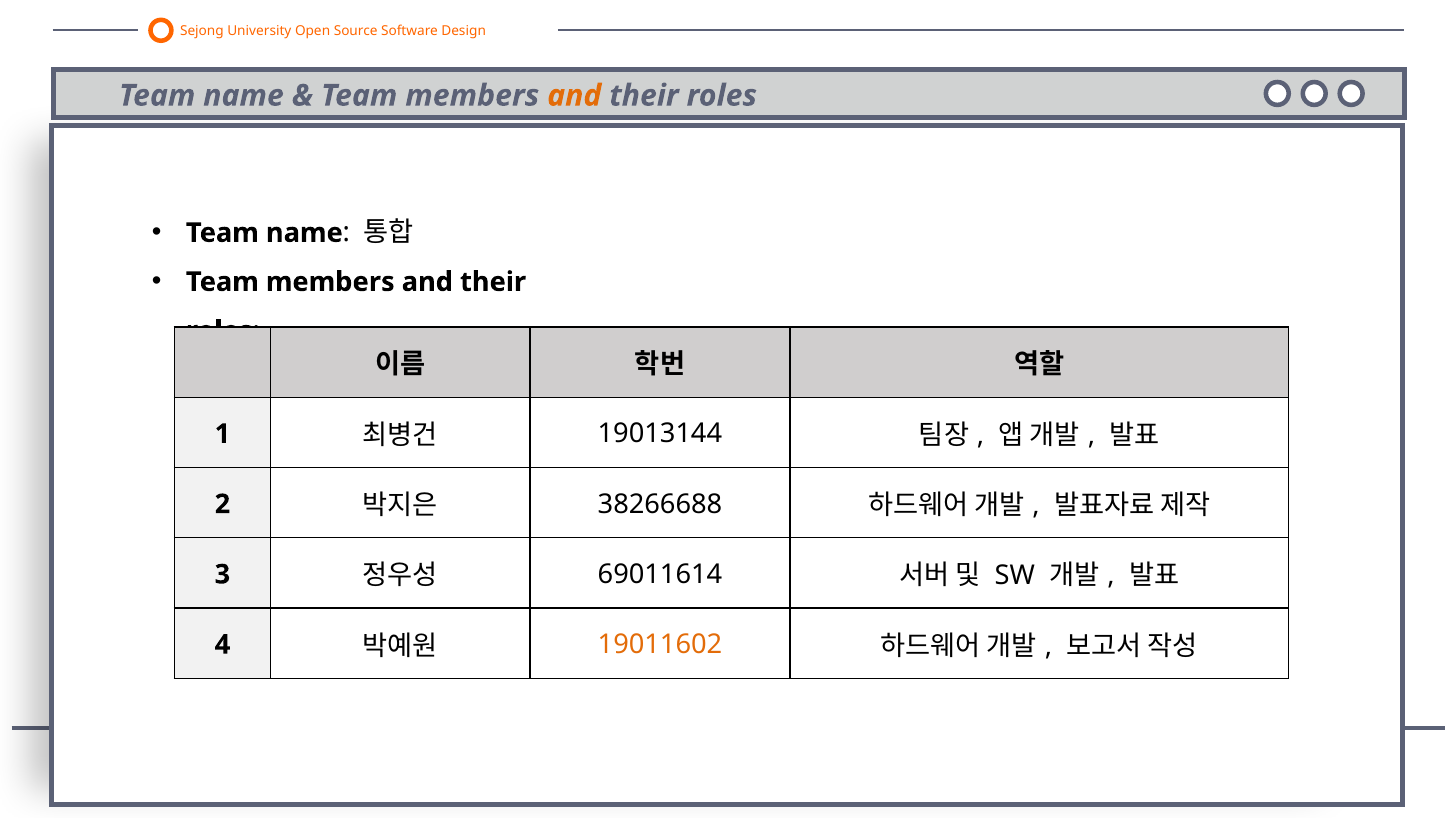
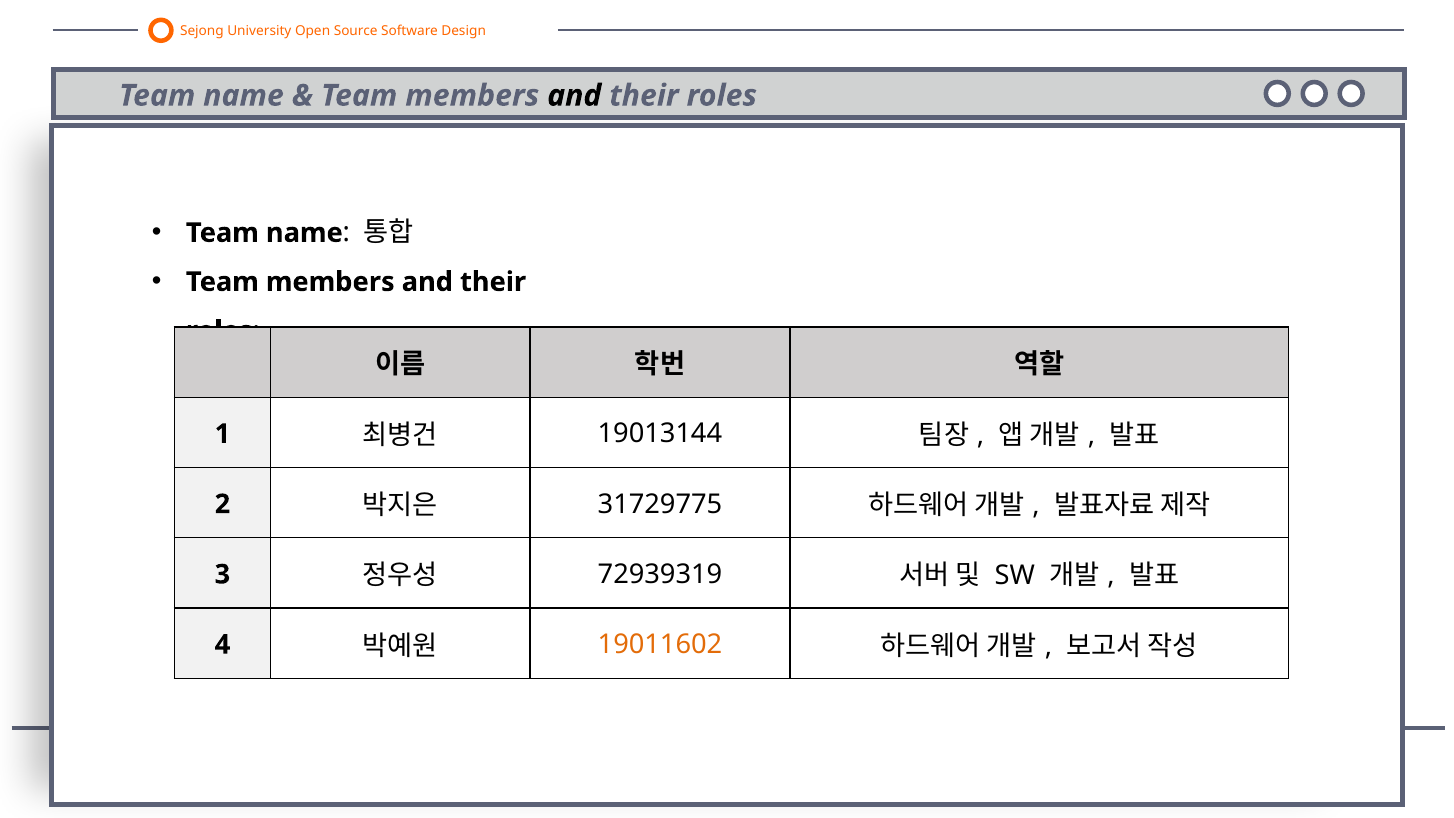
and at (574, 96) colour: orange -> black
38266688: 38266688 -> 31729775
69011614: 69011614 -> 72939319
